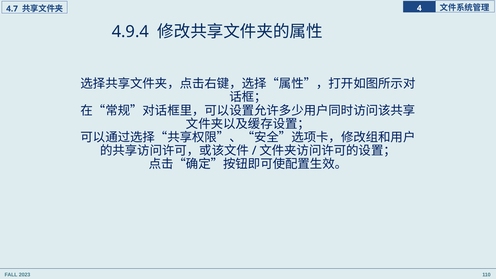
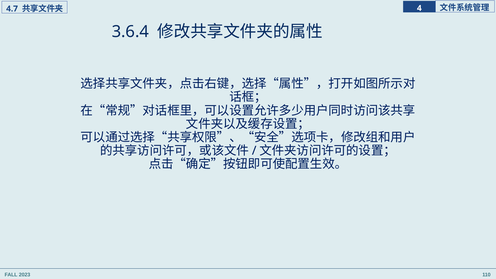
4.9.4: 4.9.4 -> 3.6.4
